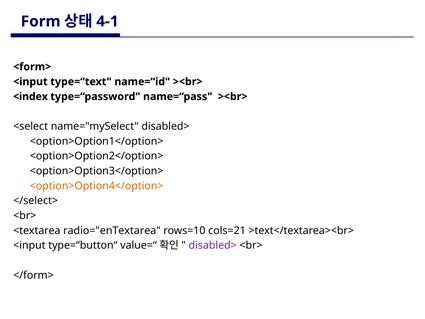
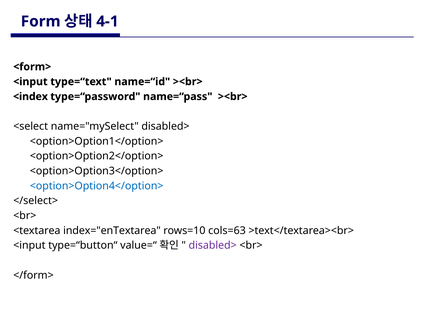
<option>Option4</option> colour: orange -> blue
radio="enTextarea: radio="enTextarea -> index="enTextarea
cols=21: cols=21 -> cols=63
